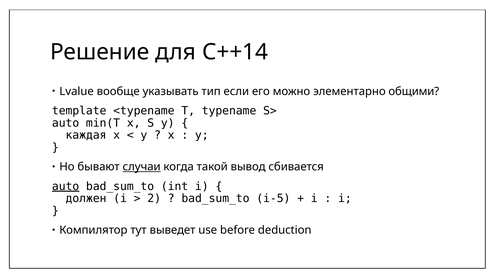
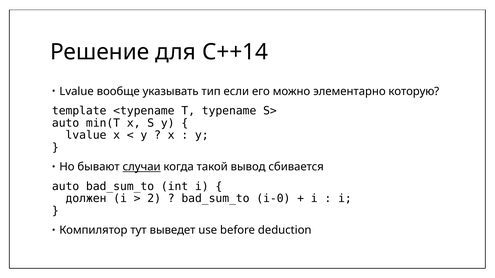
общими: общими -> которую
каждая at (86, 135): каждая -> lvalue
auto at (66, 187) underline: present -> none
i-5: i-5 -> i-0
